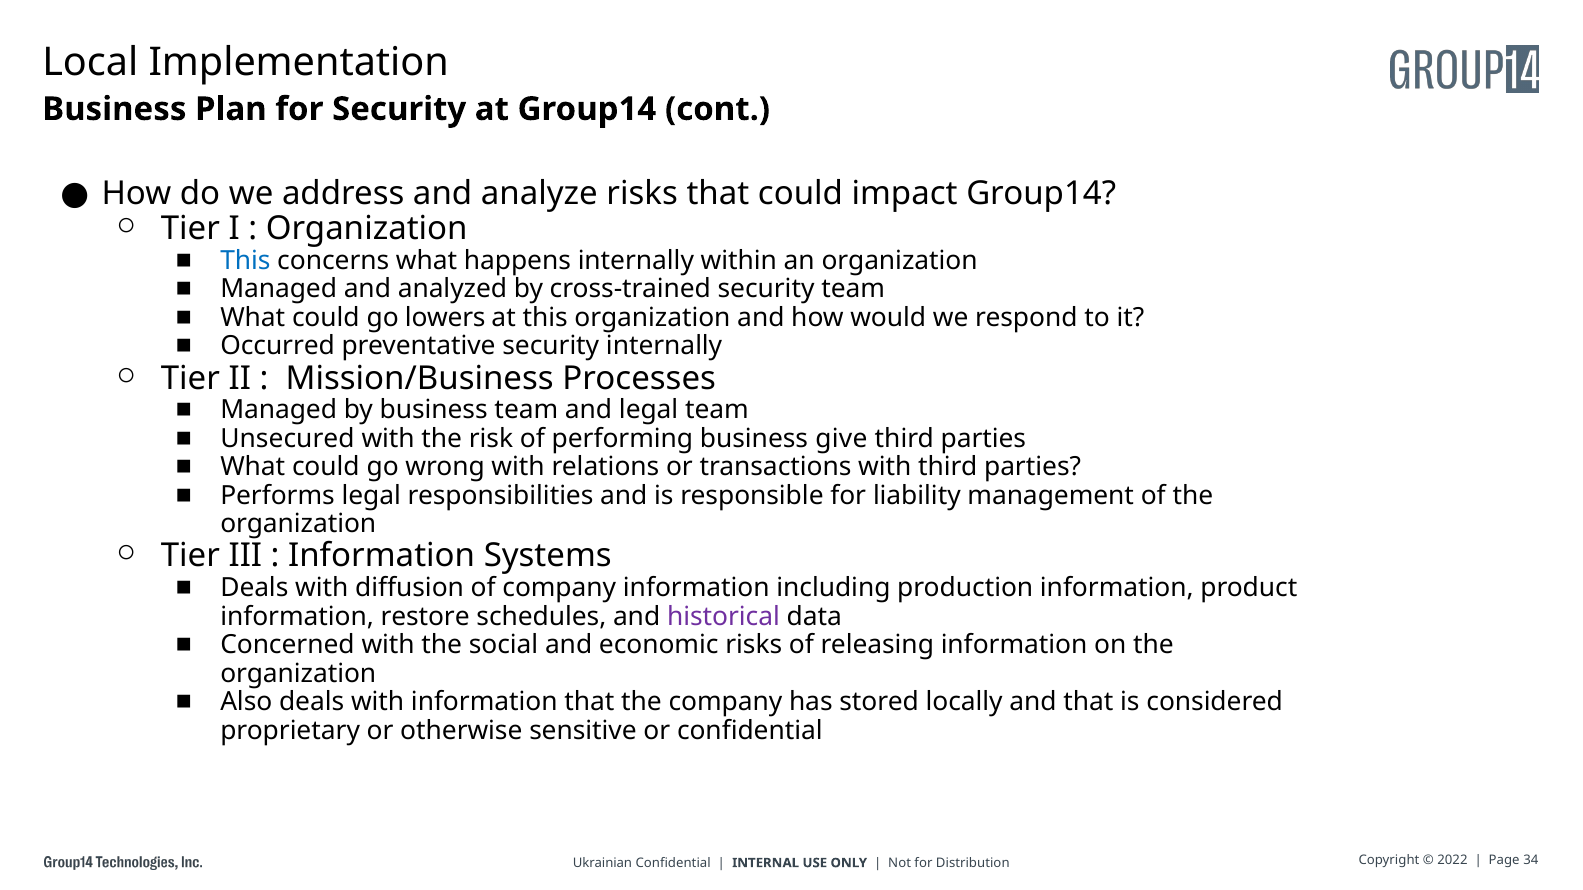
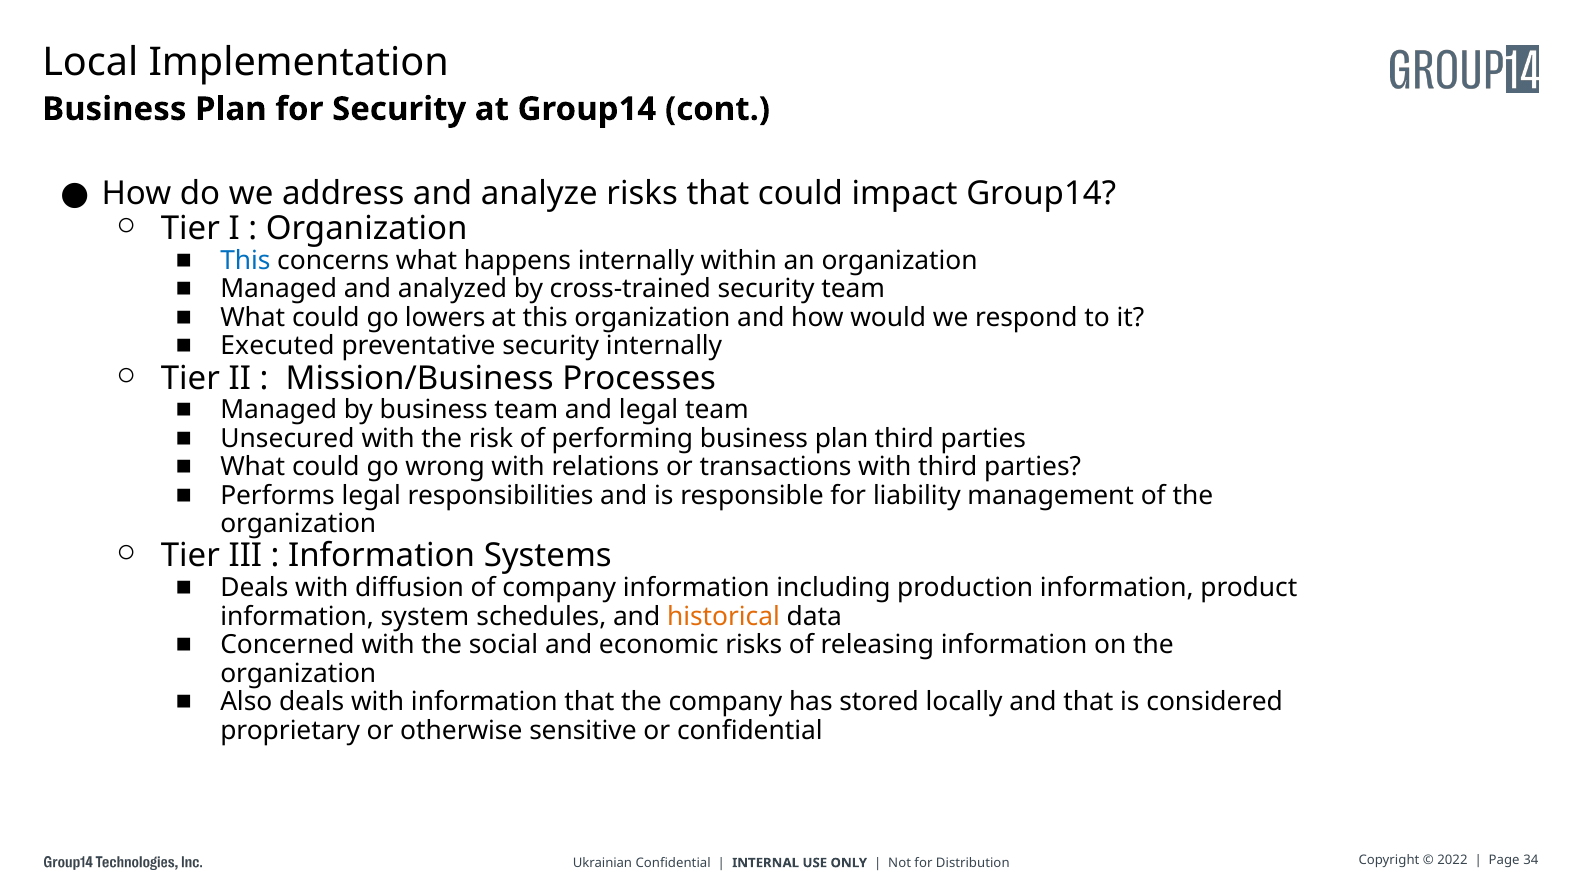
Occurred: Occurred -> Executed
performing business give: give -> plan
restore: restore -> system
historical colour: purple -> orange
